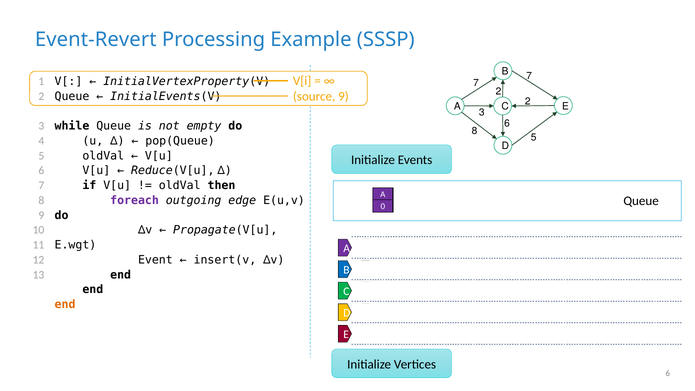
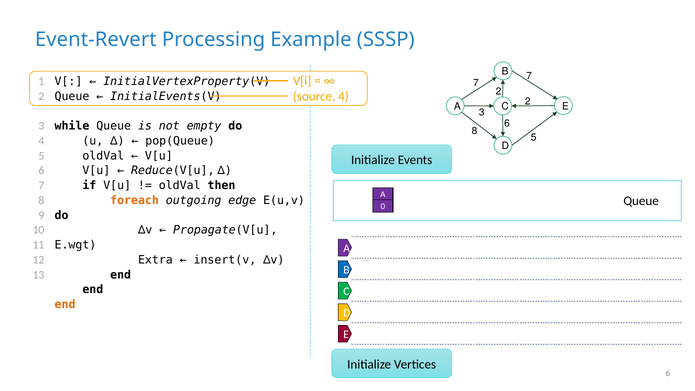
source 9: 9 -> 4
foreach colour: purple -> orange
Event: Event -> Extra
